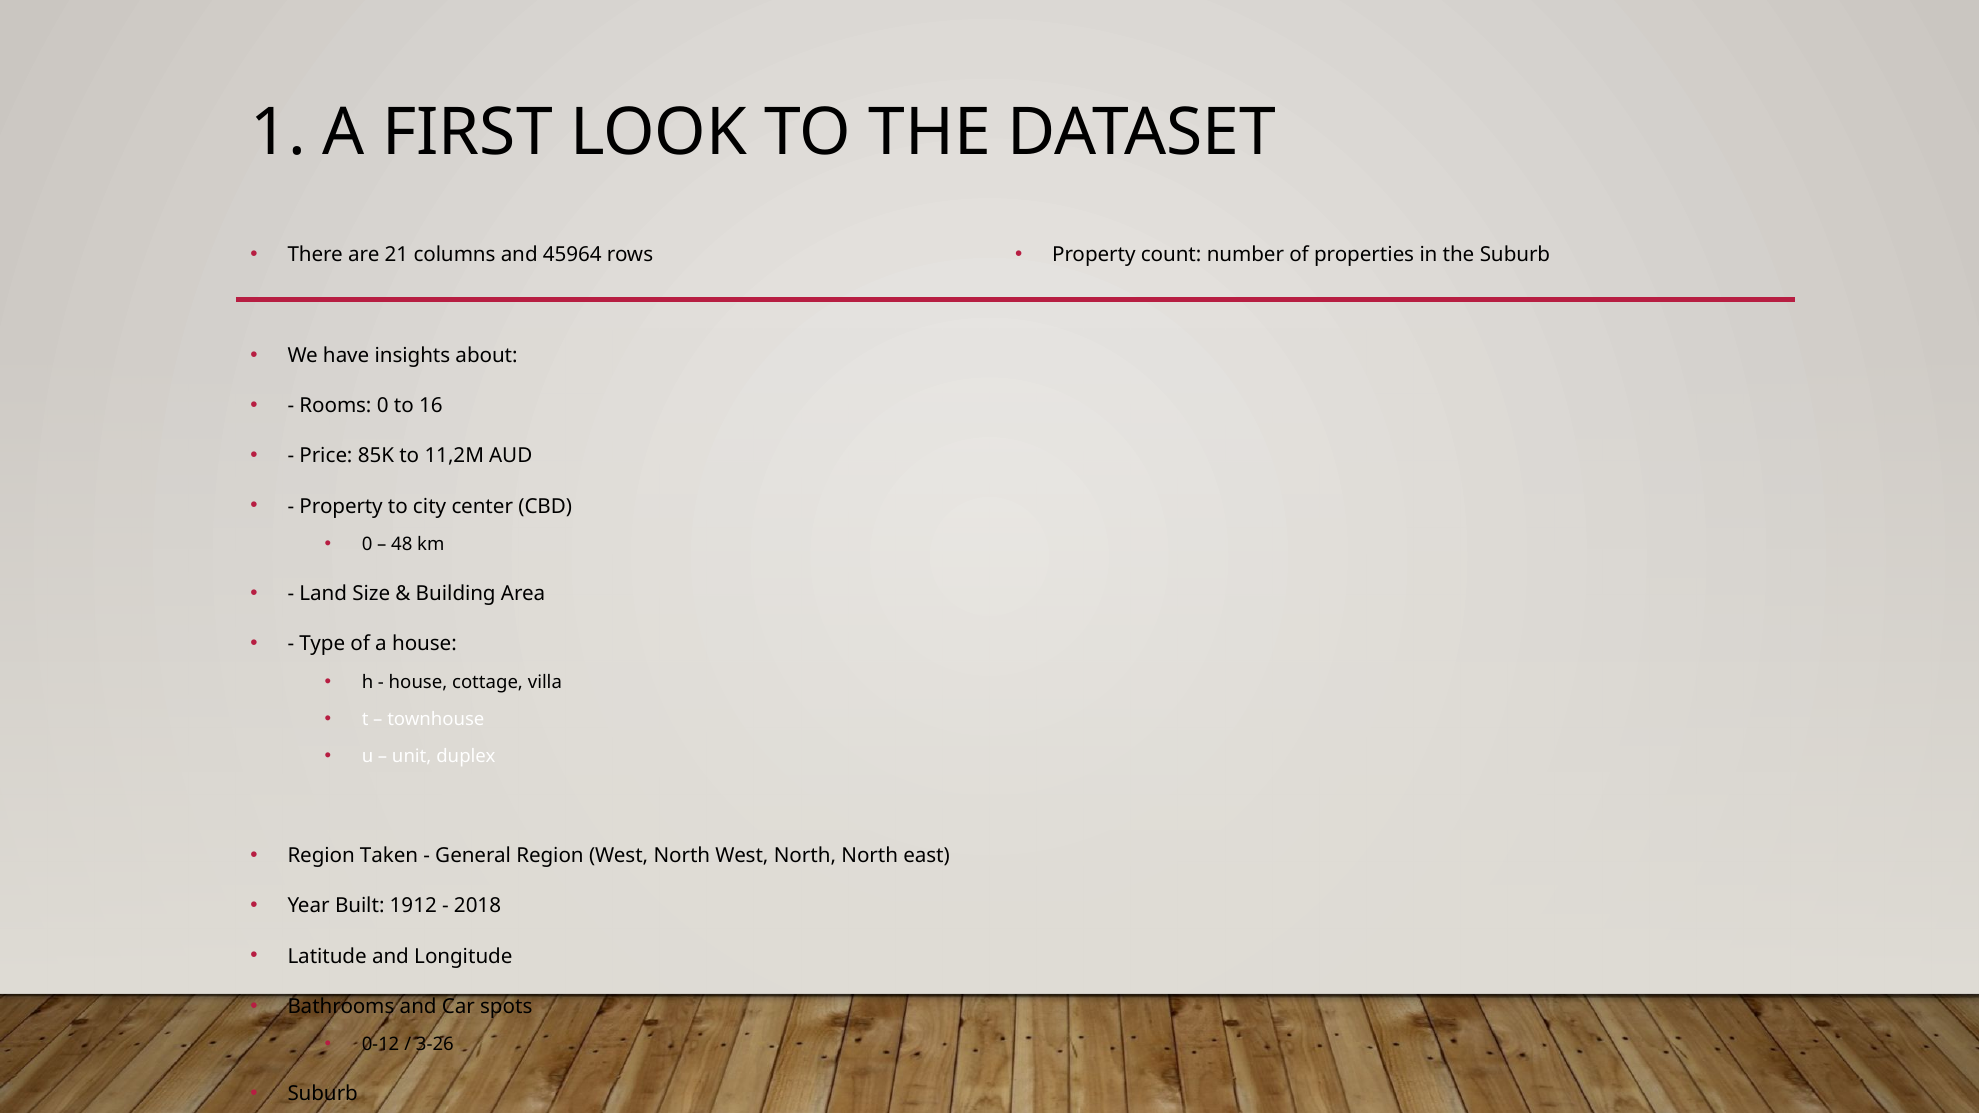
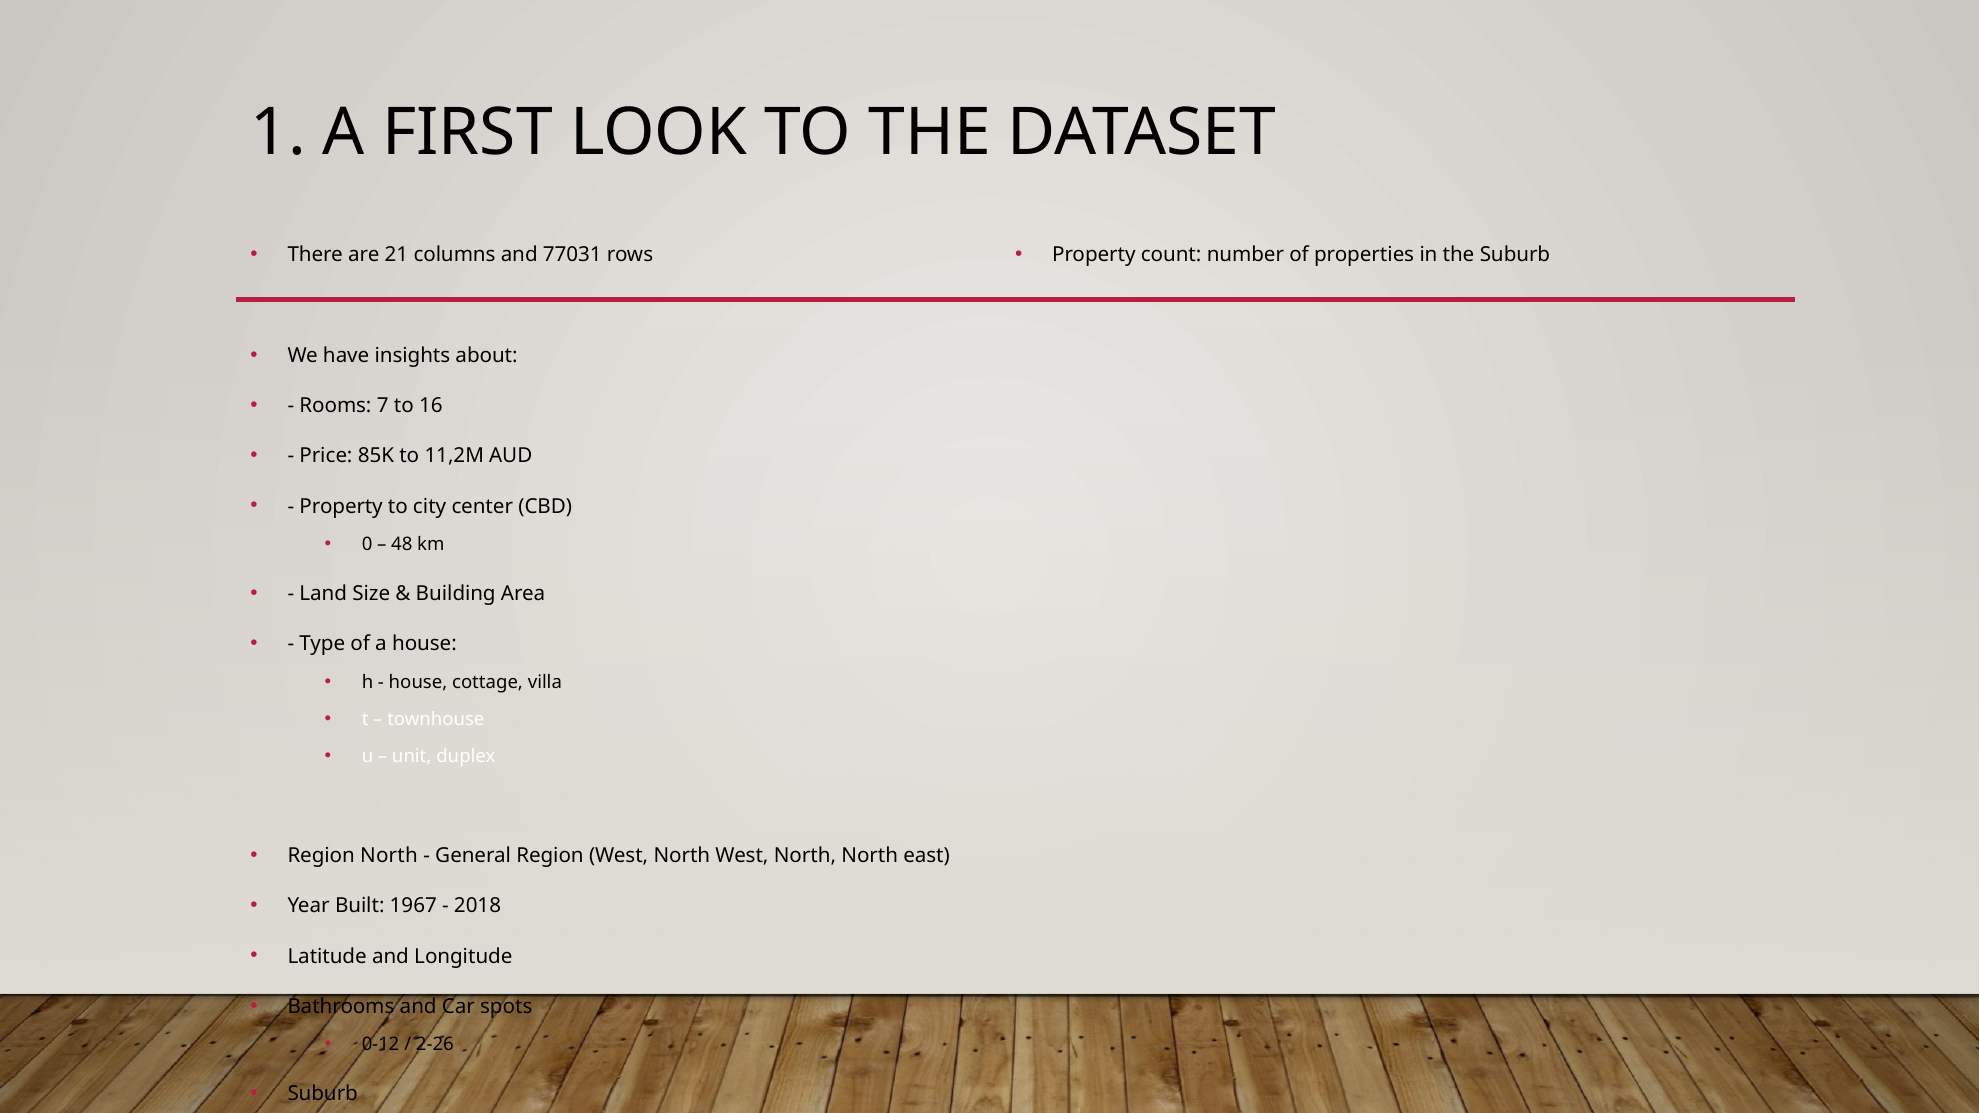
45964: 45964 -> 77031
Rooms 0: 0 -> 7
Region Taken: Taken -> North
1912: 1912 -> 1967
3-26: 3-26 -> 2-26
